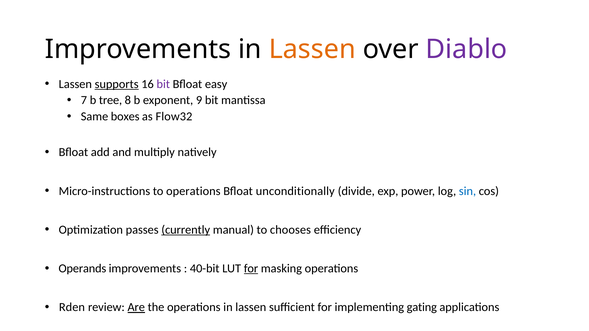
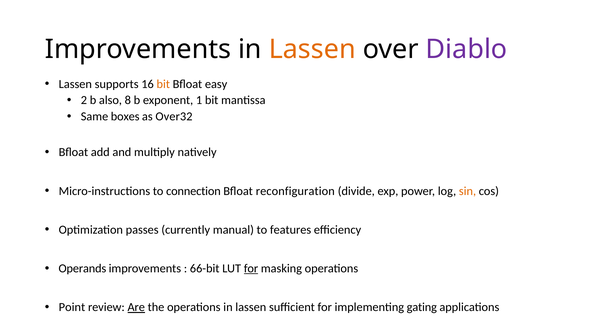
supports underline: present -> none
bit at (163, 84) colour: purple -> orange
7: 7 -> 2
tree: tree -> also
9: 9 -> 1
Flow32: Flow32 -> Over32
to operations: operations -> connection
unconditionally: unconditionally -> reconfiguration
sin colour: blue -> orange
currently underline: present -> none
chooses: chooses -> features
40-bit: 40-bit -> 66-bit
Rden: Rden -> Point
